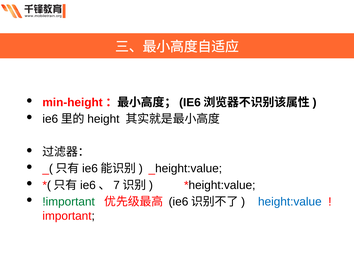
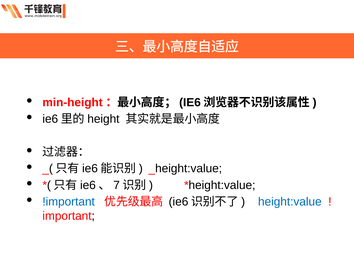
!important colour: green -> blue
